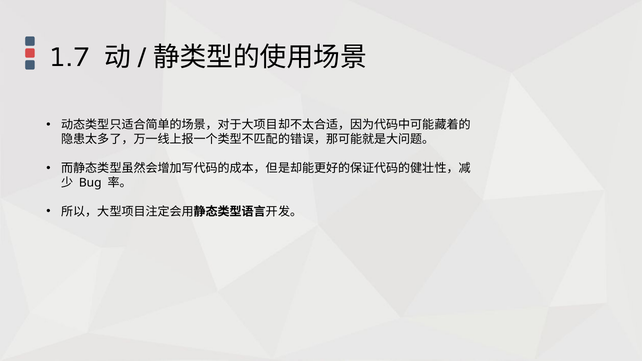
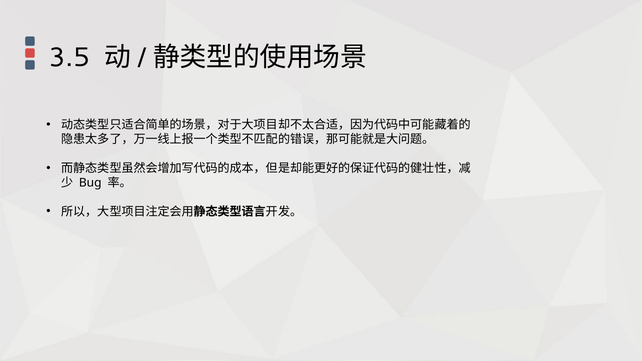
1.7: 1.7 -> 3.5
